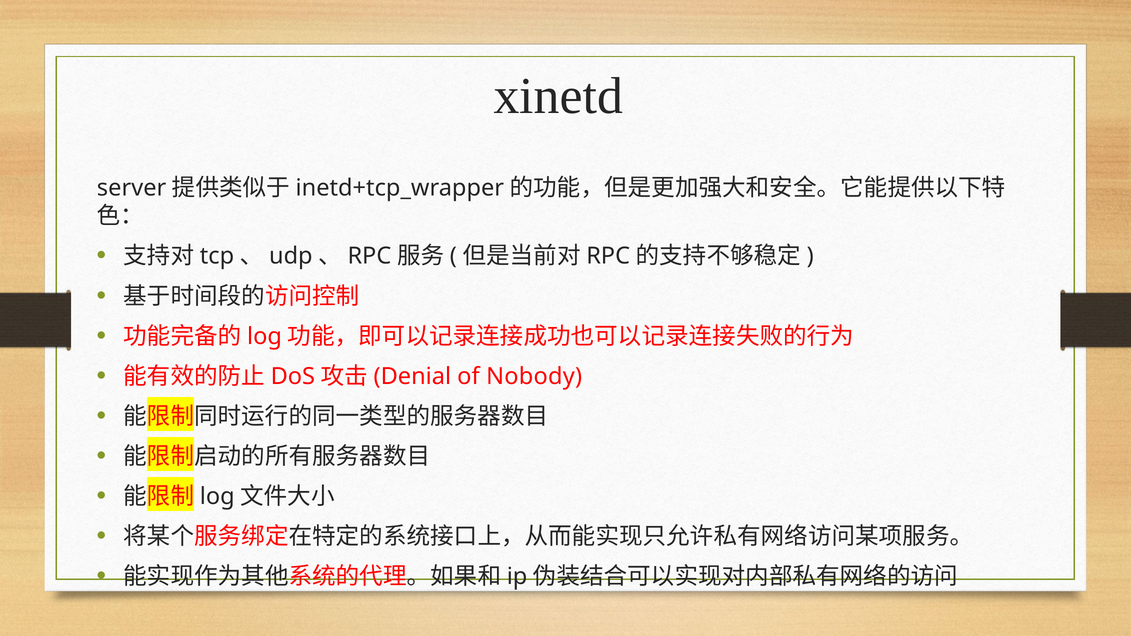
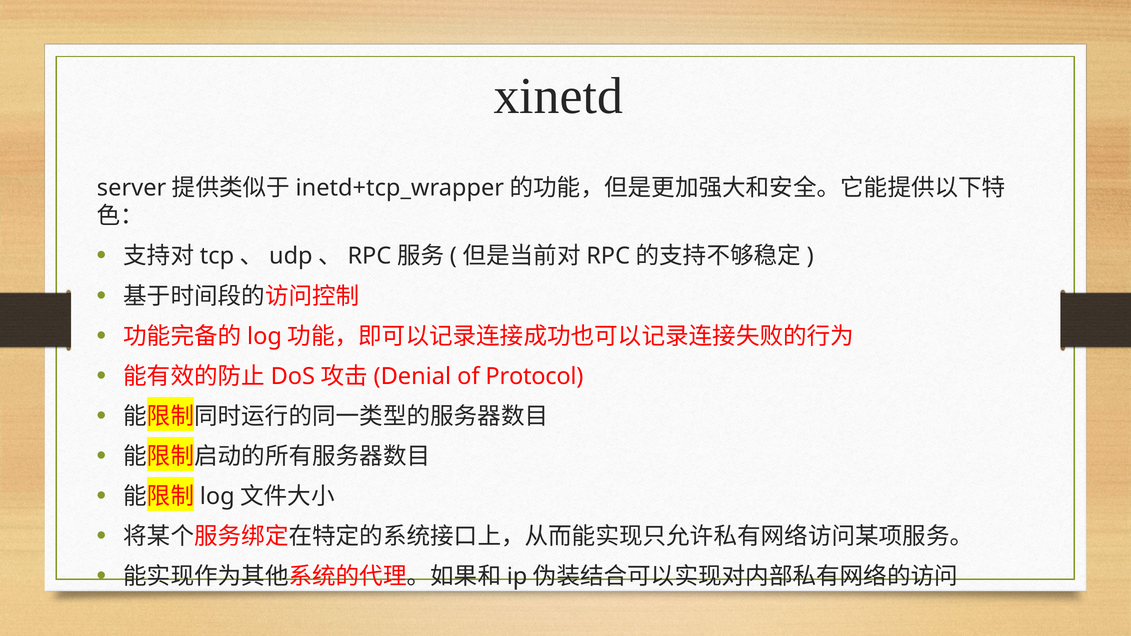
Nobody: Nobody -> Protocol
